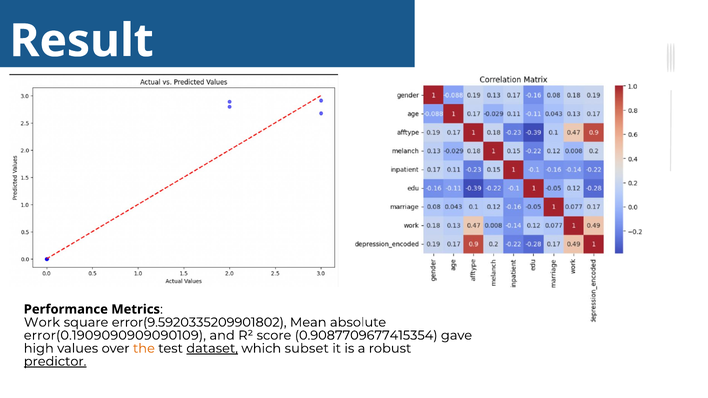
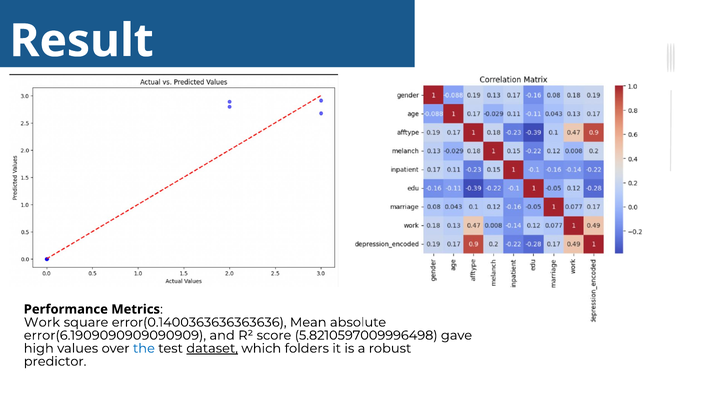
error(9.5920335209901802: error(9.5920335209901802 -> error(0.1400363636363636
error(0.1909090909090109: error(0.1909090909090109 -> error(6.1909090909090909
0.9087709677415354: 0.9087709677415354 -> 5.8210597009996498
the colour: orange -> blue
subset: subset -> folders
predictor underline: present -> none
